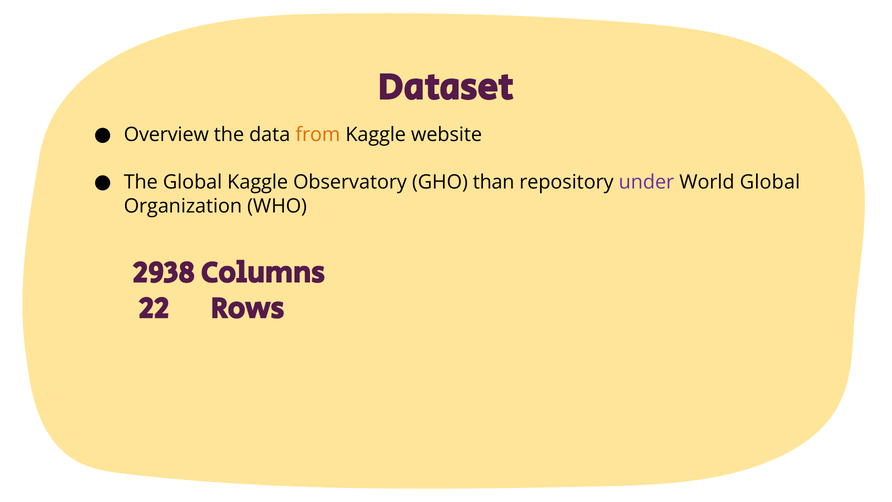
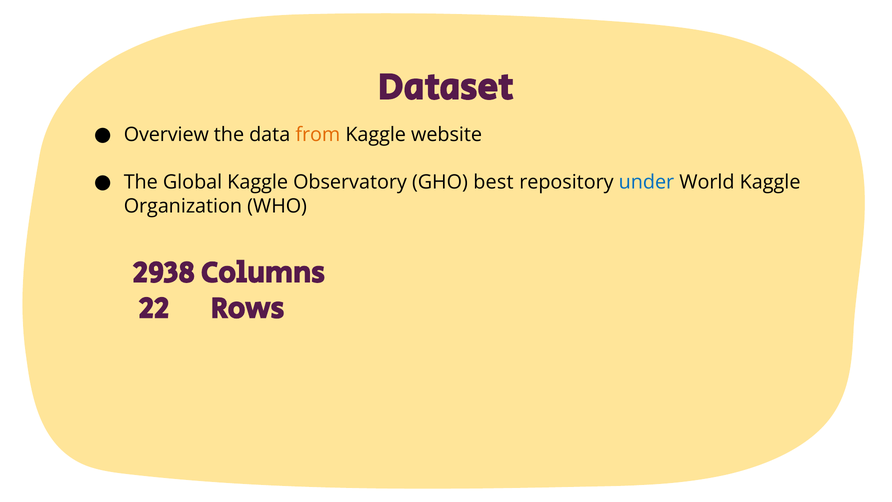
than: than -> best
under colour: purple -> blue
World Global: Global -> Kaggle
